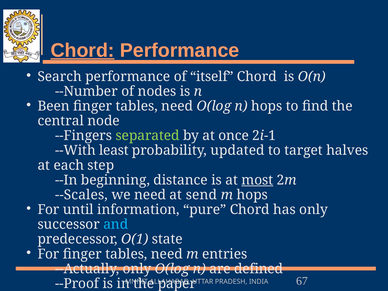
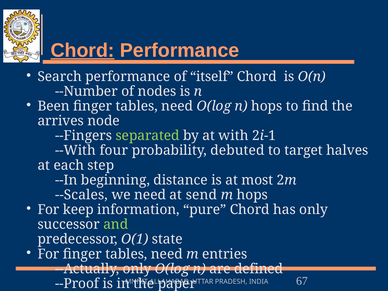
central: central -> arrives
once: once -> with
least: least -> four
updated: updated -> debuted
most underline: present -> none
until: until -> keep
and colour: light blue -> light green
